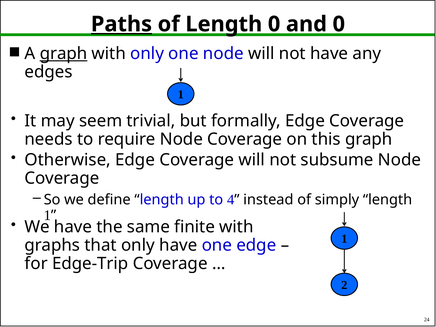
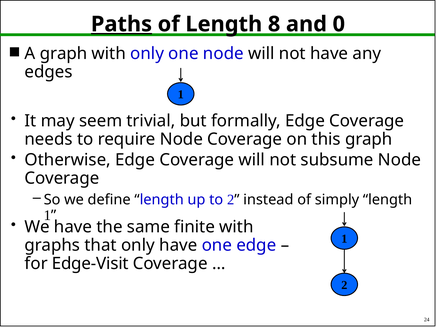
Length 0: 0 -> 8
graph at (64, 54) underline: present -> none
to 4: 4 -> 2
Edge-Trip: Edge-Trip -> Edge-Visit
